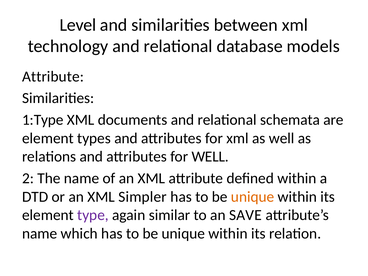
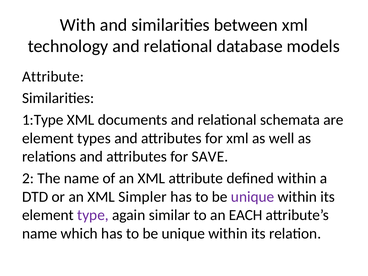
Level: Level -> With
for WELL: WELL -> SAVE
unique at (253, 197) colour: orange -> purple
SAVE: SAVE -> EACH
